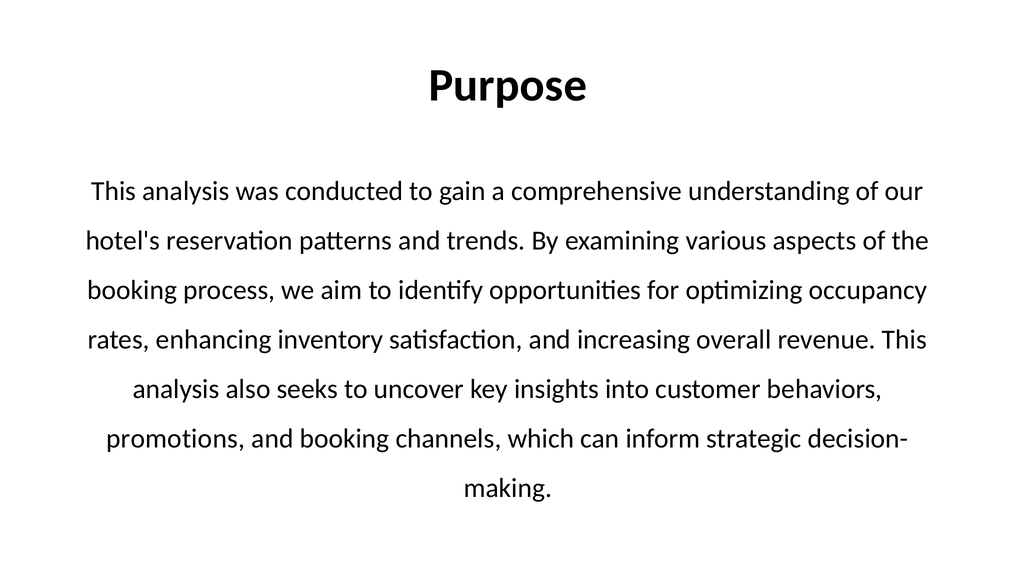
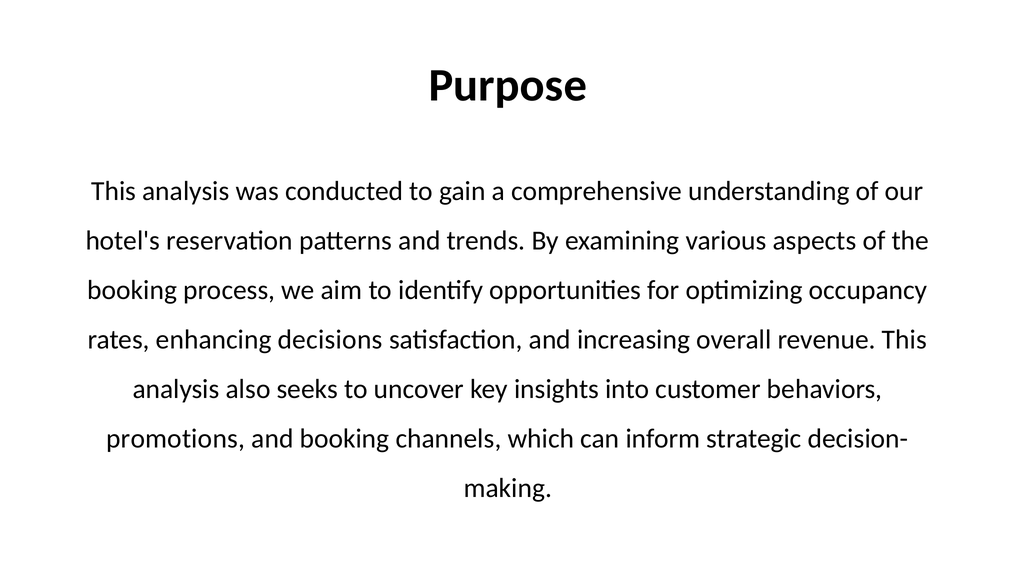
inventory: inventory -> decisions
